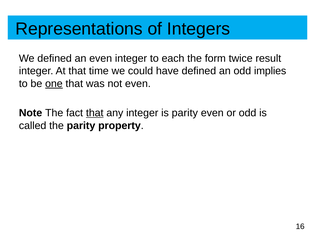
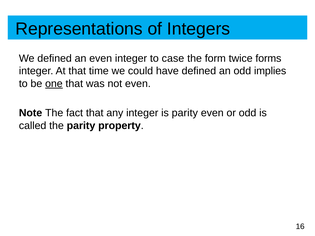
each: each -> case
result: result -> forms
that at (95, 113) underline: present -> none
